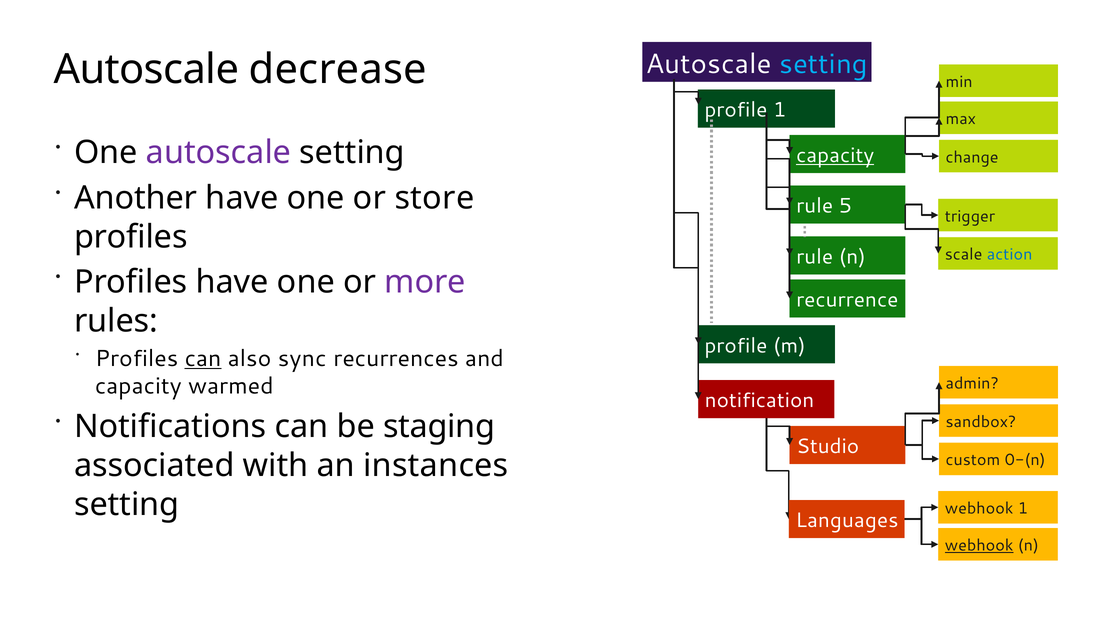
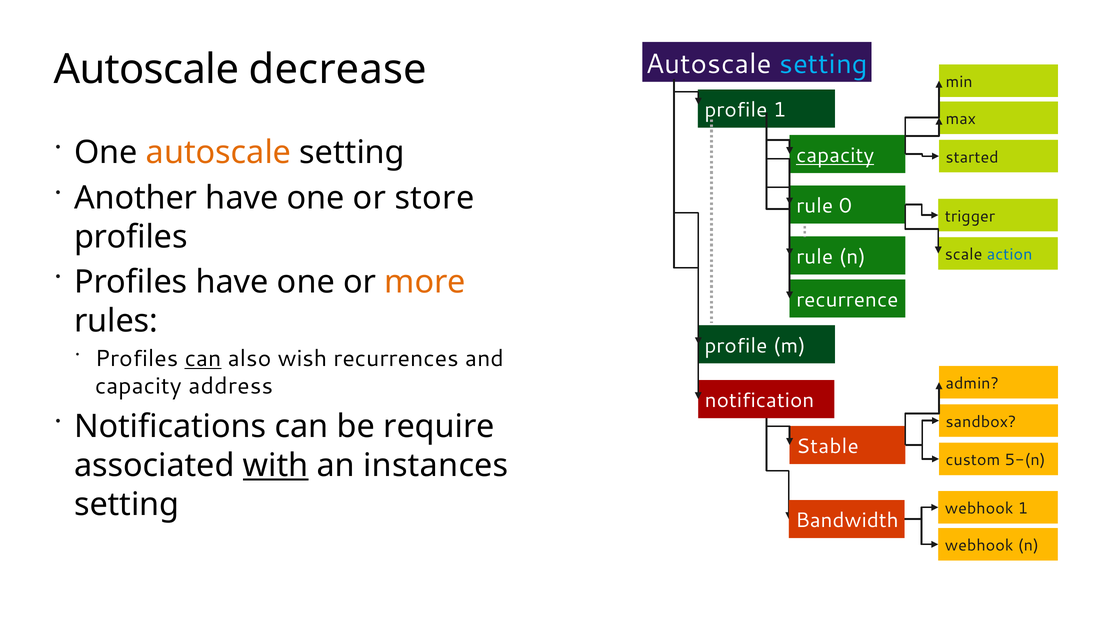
autoscale at (219, 153) colour: purple -> orange
change: change -> started
5: 5 -> 0
more colour: purple -> orange
sync: sync -> wish
warmed: warmed -> address
staging: staging -> require
Studio: Studio -> Stable
0-(n: 0-(n -> 5-(n
with underline: none -> present
Languages: Languages -> Bandwidth
webhook at (979, 545) underline: present -> none
